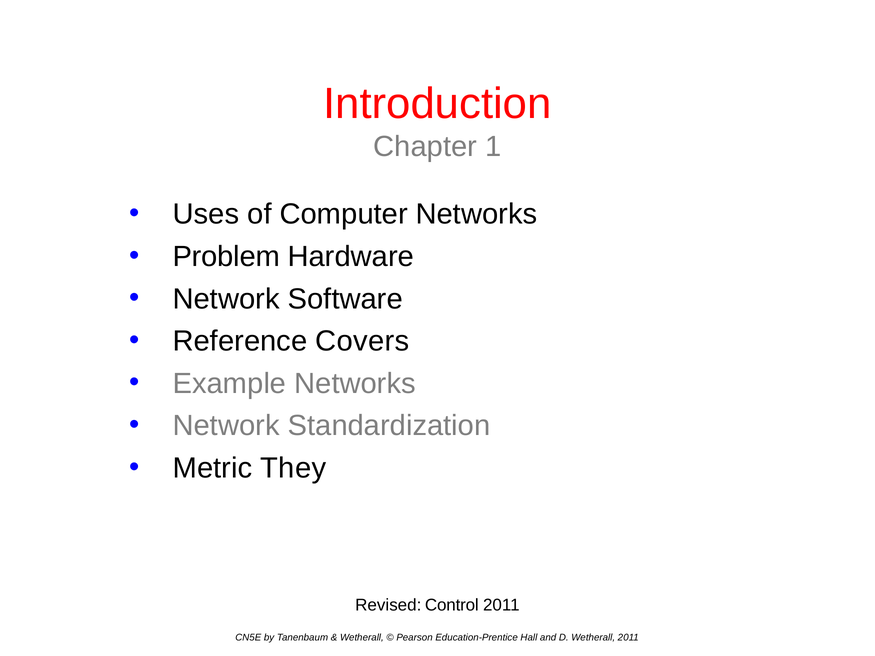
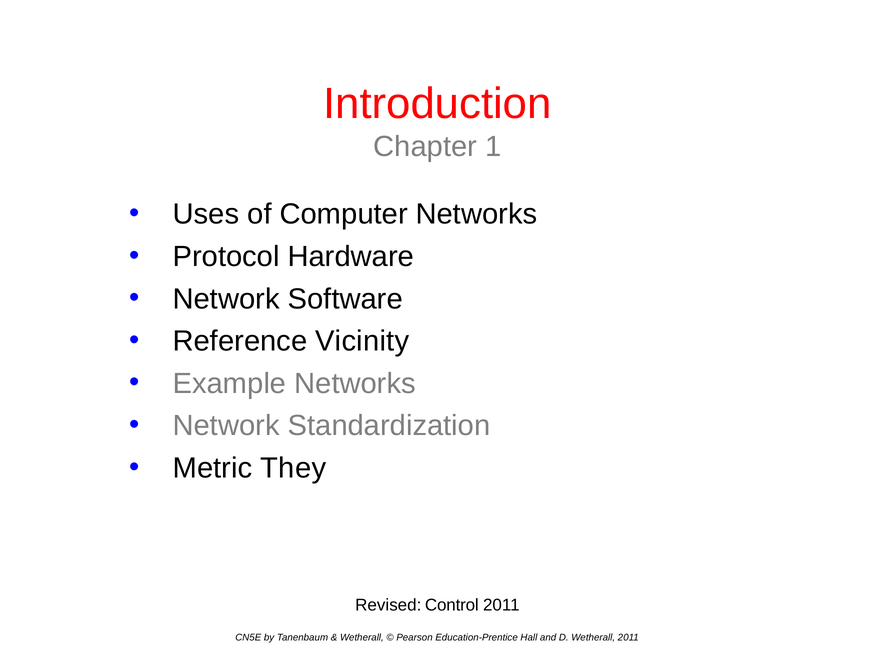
Problem: Problem -> Protocol
Covers: Covers -> Vicinity
